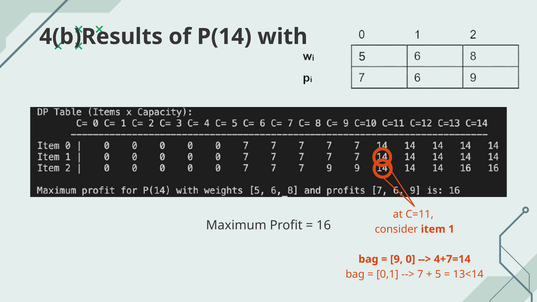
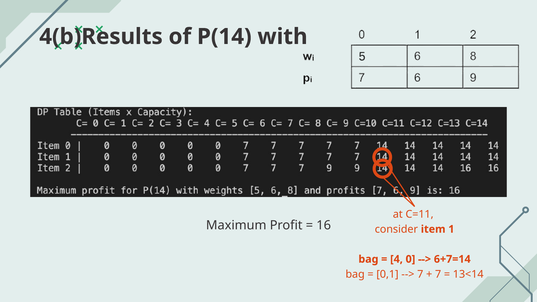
9: 9 -> 4
4+7=14: 4+7=14 -> 6+7=14
5 at (438, 274): 5 -> 7
